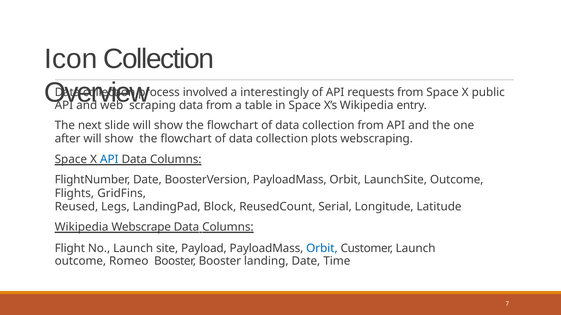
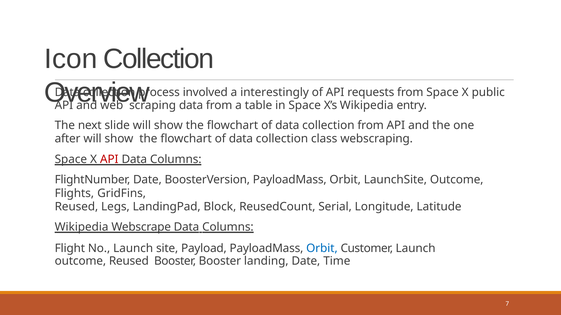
plots: plots -> class
API at (109, 160) colour: blue -> red
outcome Romeo: Romeo -> Reused
